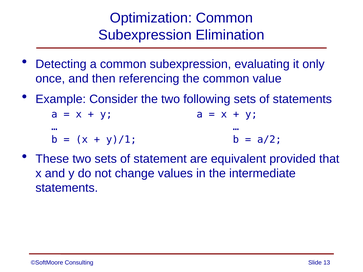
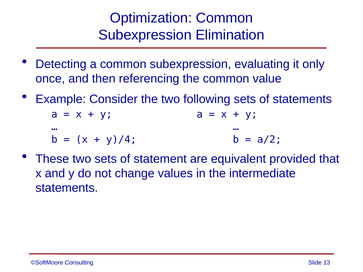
y)/1: y)/1 -> y)/4
